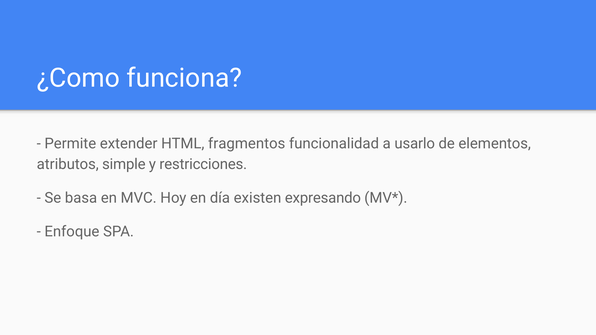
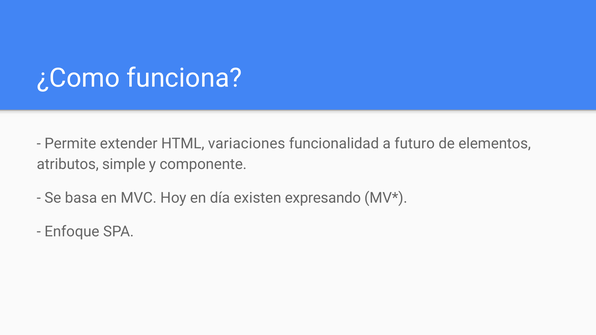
fragmentos: fragmentos -> variaciones
usarlo: usarlo -> futuro
restricciones: restricciones -> componente
